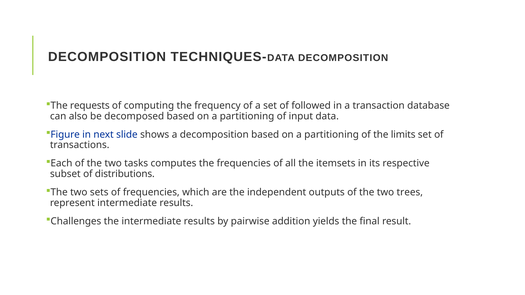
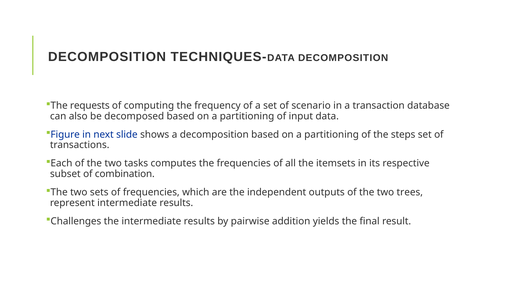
followed: followed -> scenario
limits: limits -> steps
distributions: distributions -> combination
